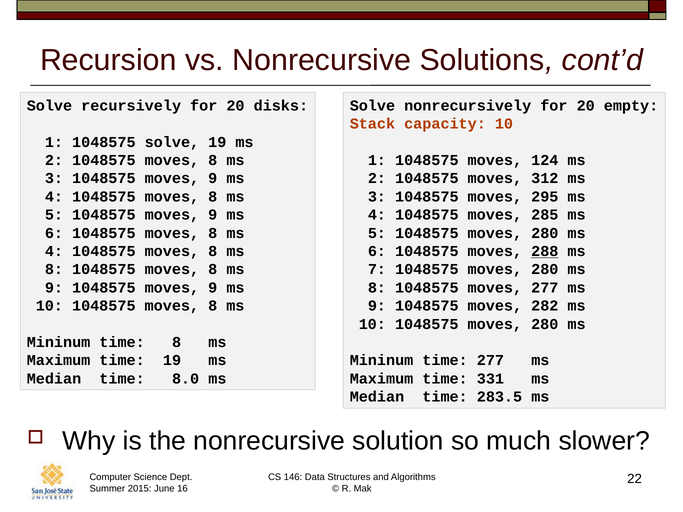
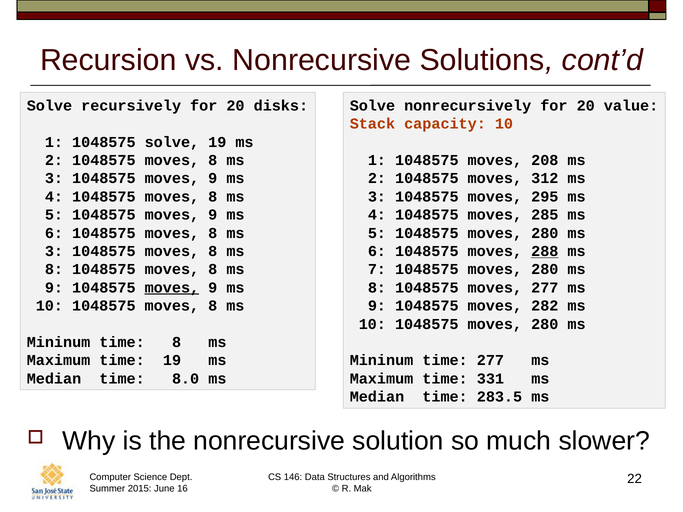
empty: empty -> value
124: 124 -> 208
4 at (54, 251): 4 -> 3
moves at (172, 288) underline: none -> present
